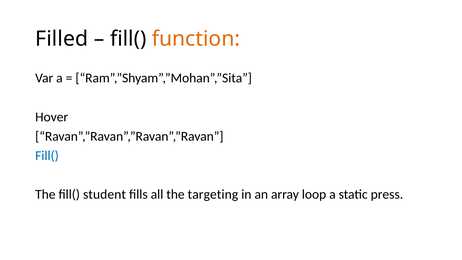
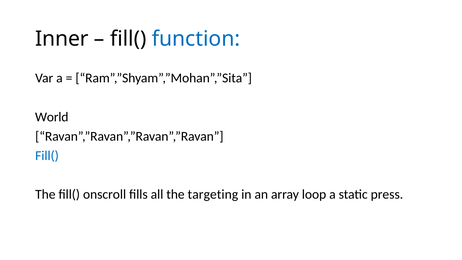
Filled: Filled -> Inner
function colour: orange -> blue
Hover: Hover -> World
student: student -> onscroll
